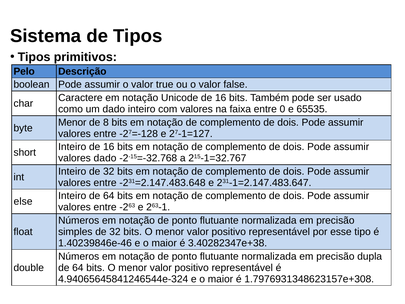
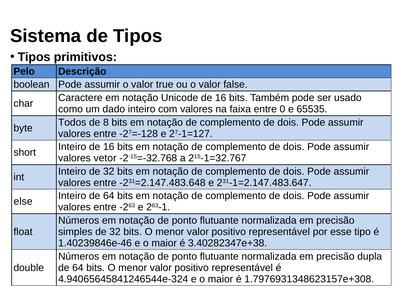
Menor at (72, 122): Menor -> Todos
valores dado: dado -> vetor
